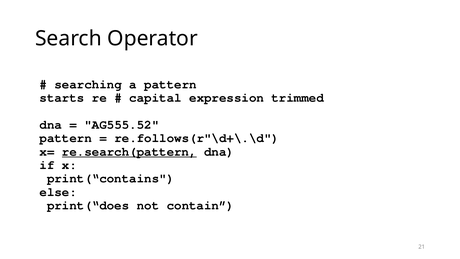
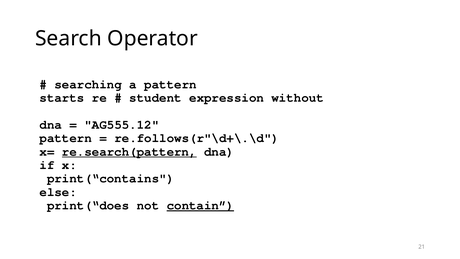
capital: capital -> student
trimmed: trimmed -> without
AG555.52: AG555.52 -> AG555.12
contain underline: none -> present
